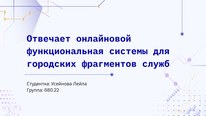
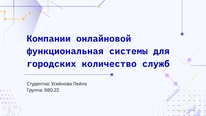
Отвечает: Отвечает -> Компании
фрагментов: фрагментов -> количество
